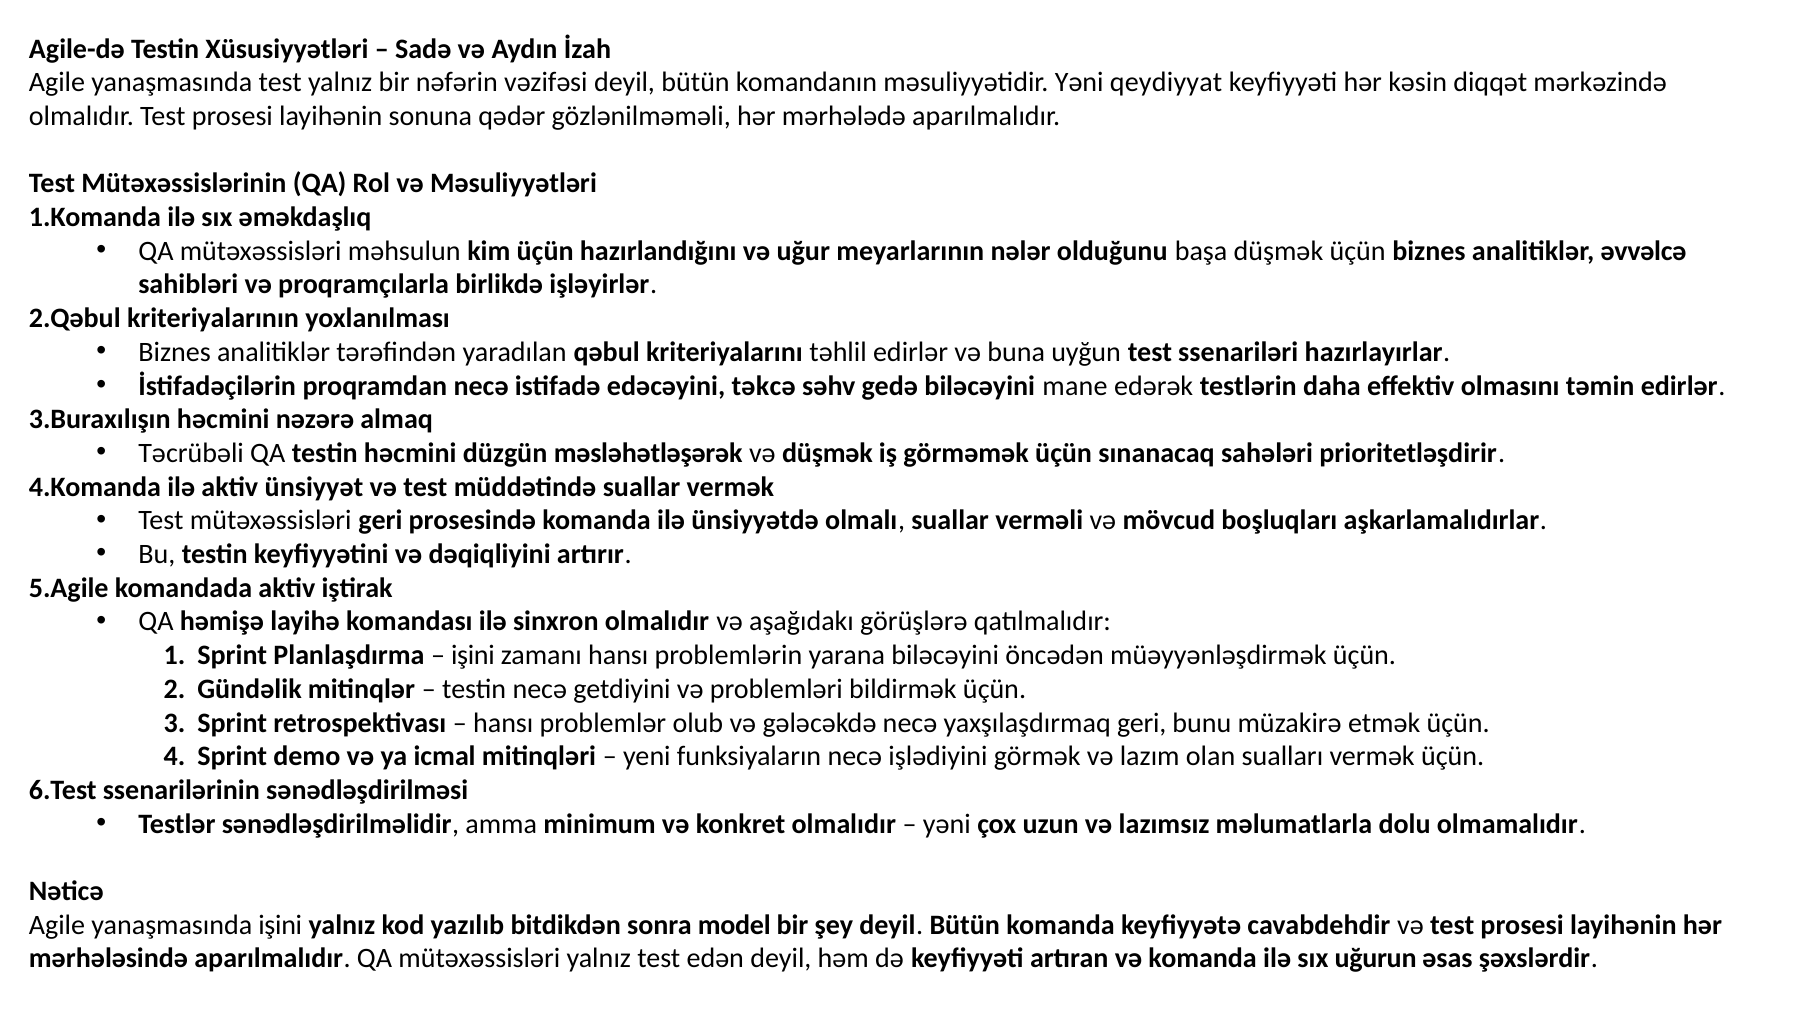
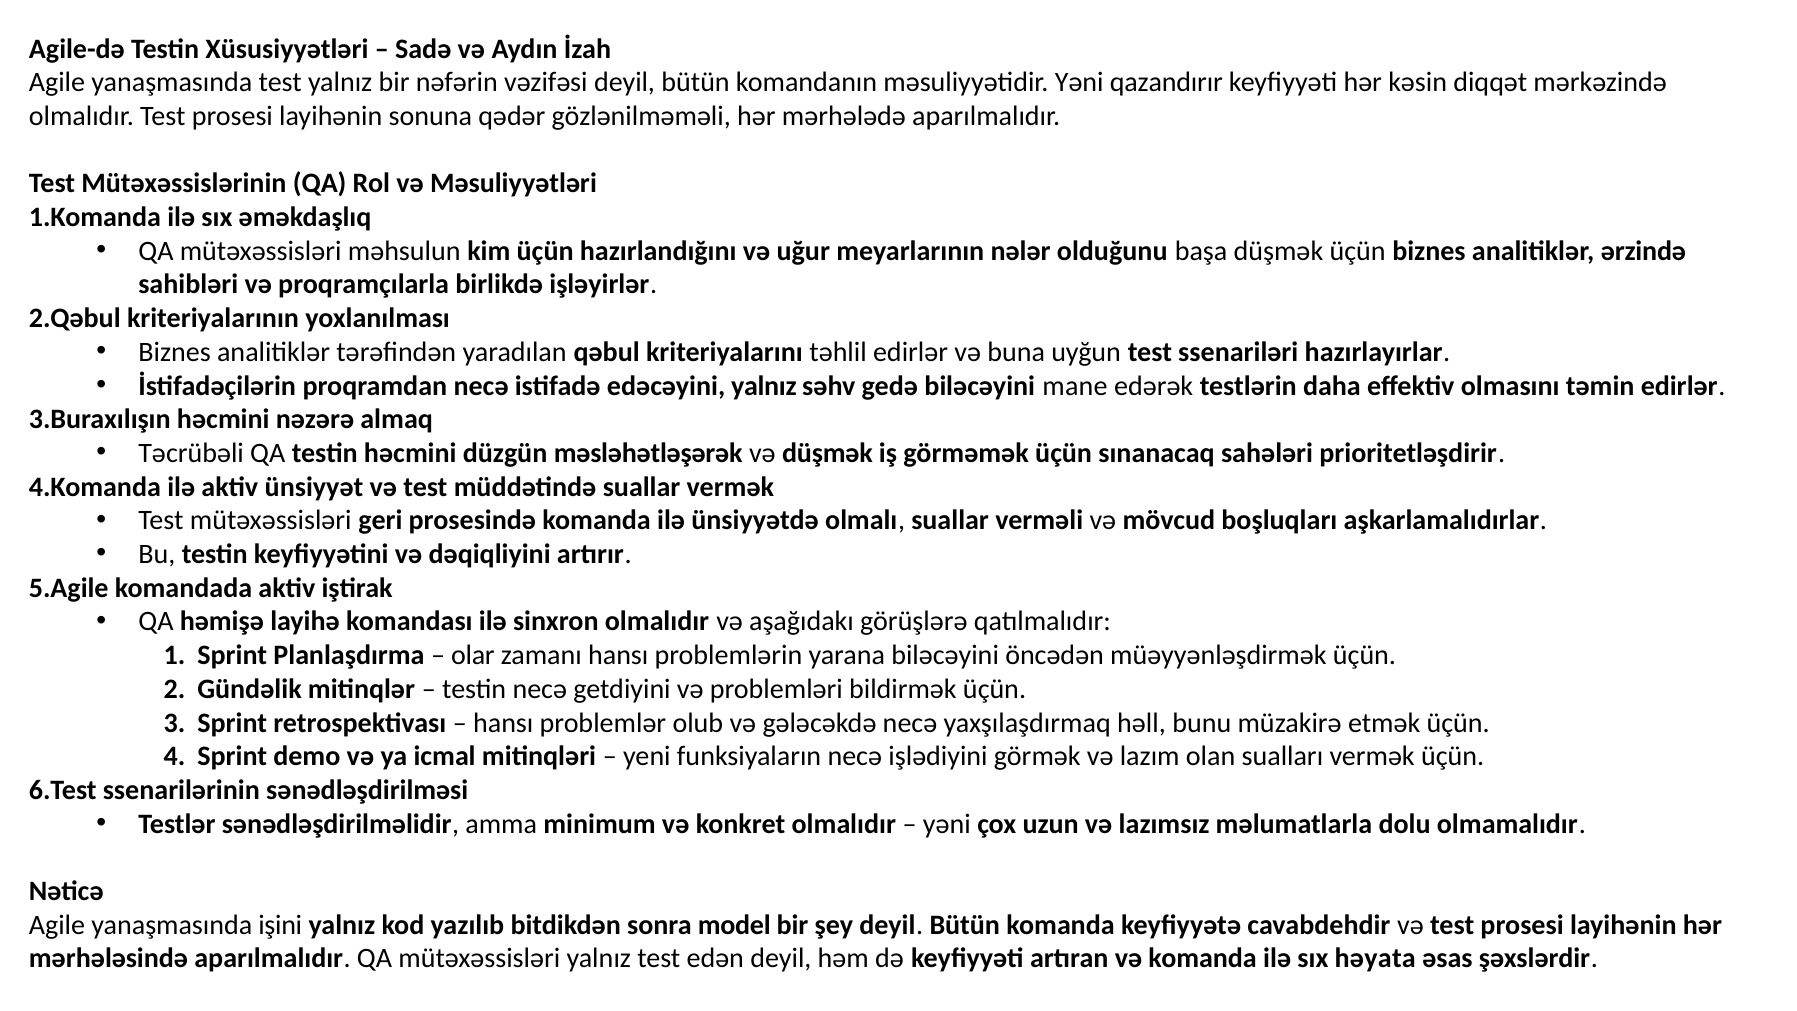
qeydiyyat: qeydiyyat -> qazandırır
əvvəlcə: əvvəlcə -> ərzində
edəcəyini təkcə: təkcə -> yalnız
işini at (473, 655): işini -> olar
yaxşılaşdırmaq geri: geri -> həll
uğurun: uğurun -> həyata
